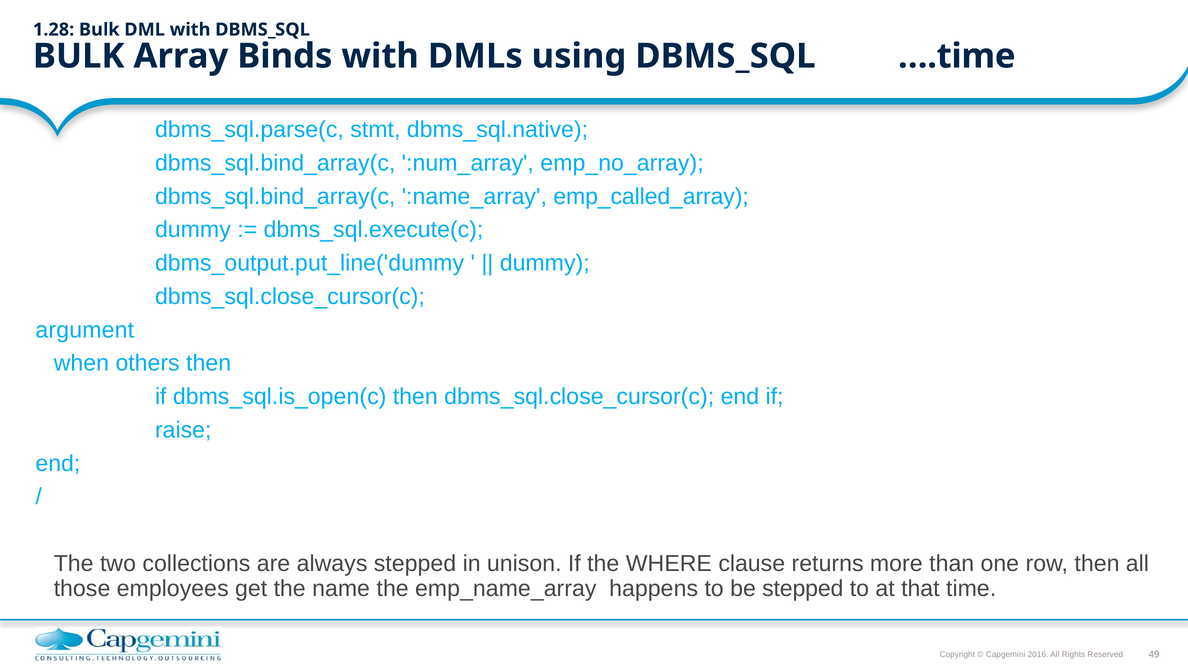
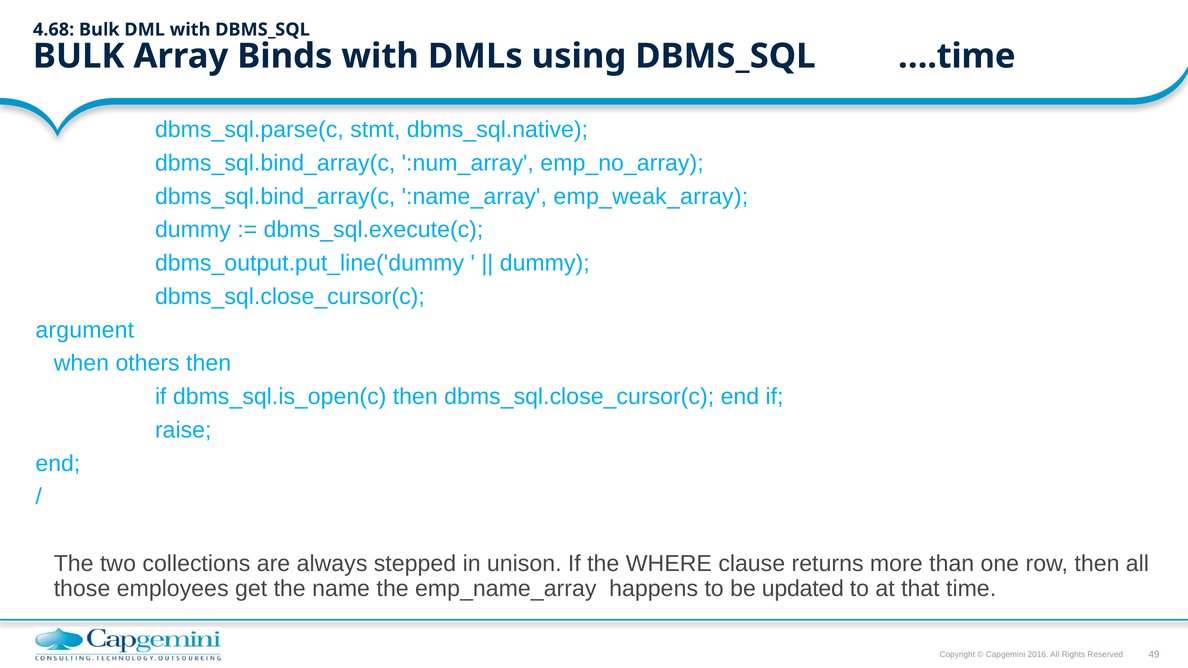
1.28: 1.28 -> 4.68
emp_called_array: emp_called_array -> emp_weak_array
be stepped: stepped -> updated
